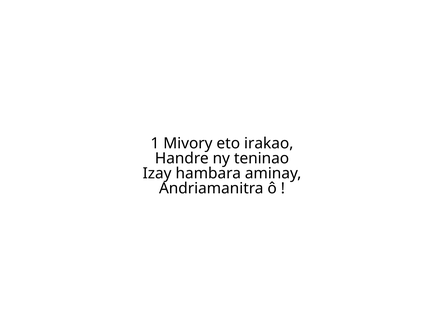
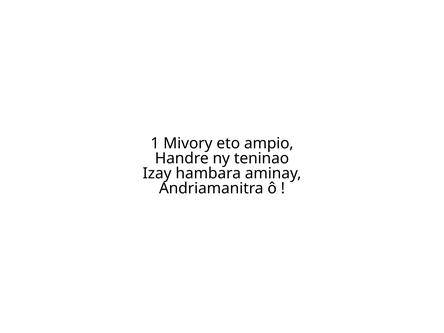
irakao: irakao -> ampio
